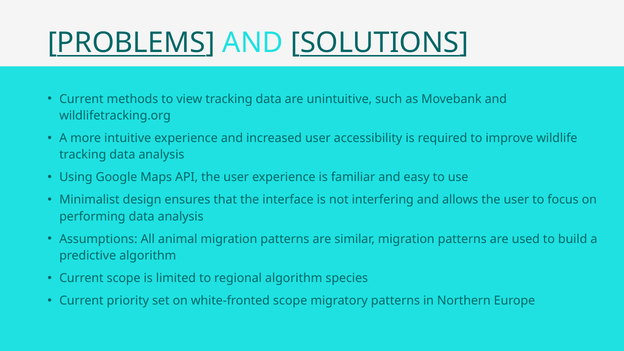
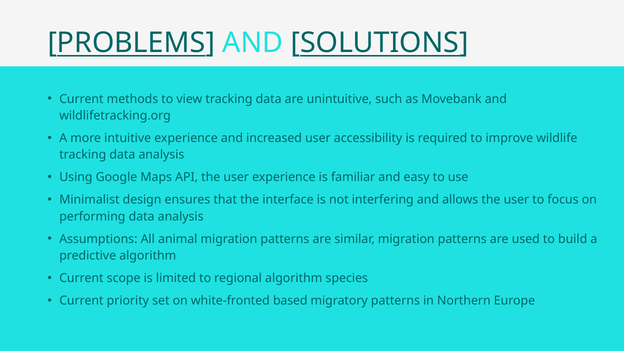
white-fronted scope: scope -> based
